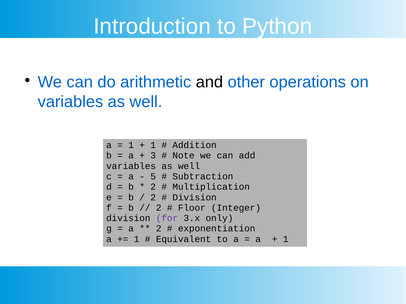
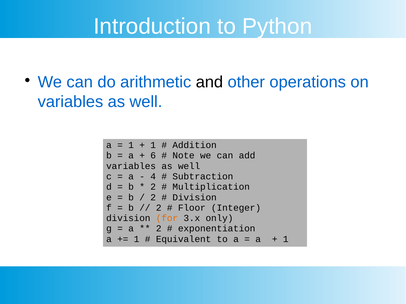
3: 3 -> 6
5: 5 -> 4
for colour: purple -> orange
